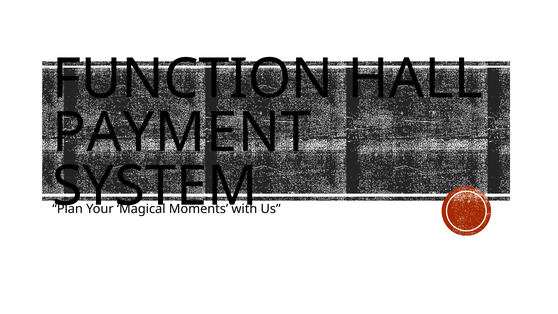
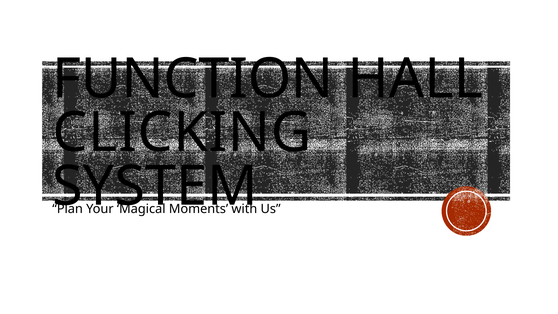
PAYMENT: PAYMENT -> CLICKING
